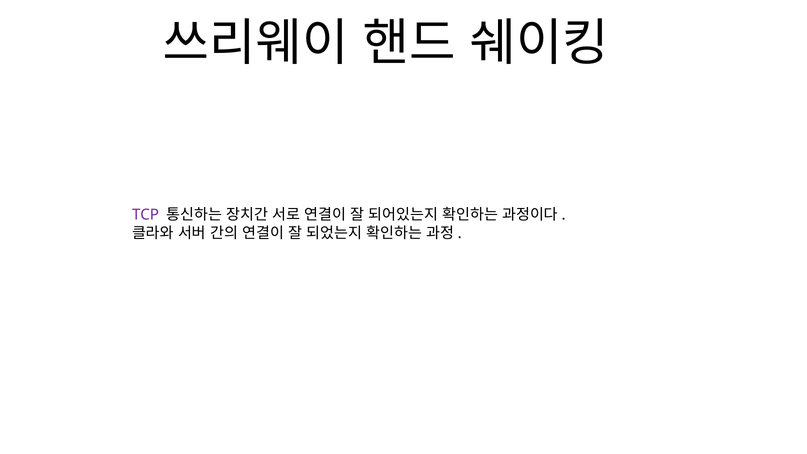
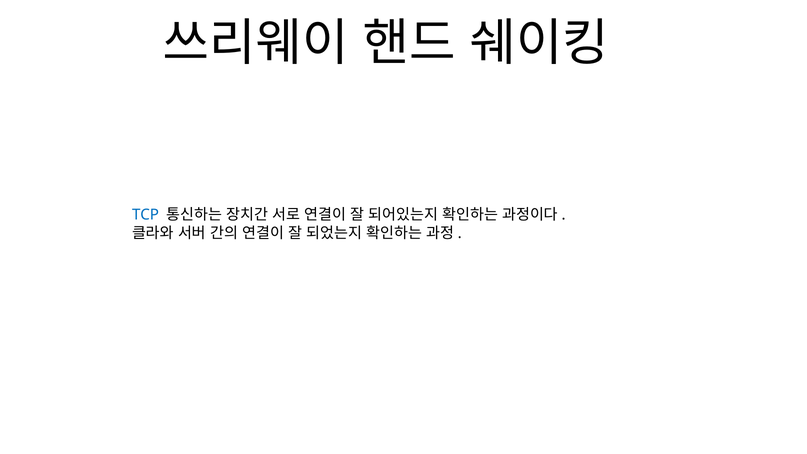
TCP colour: purple -> blue
